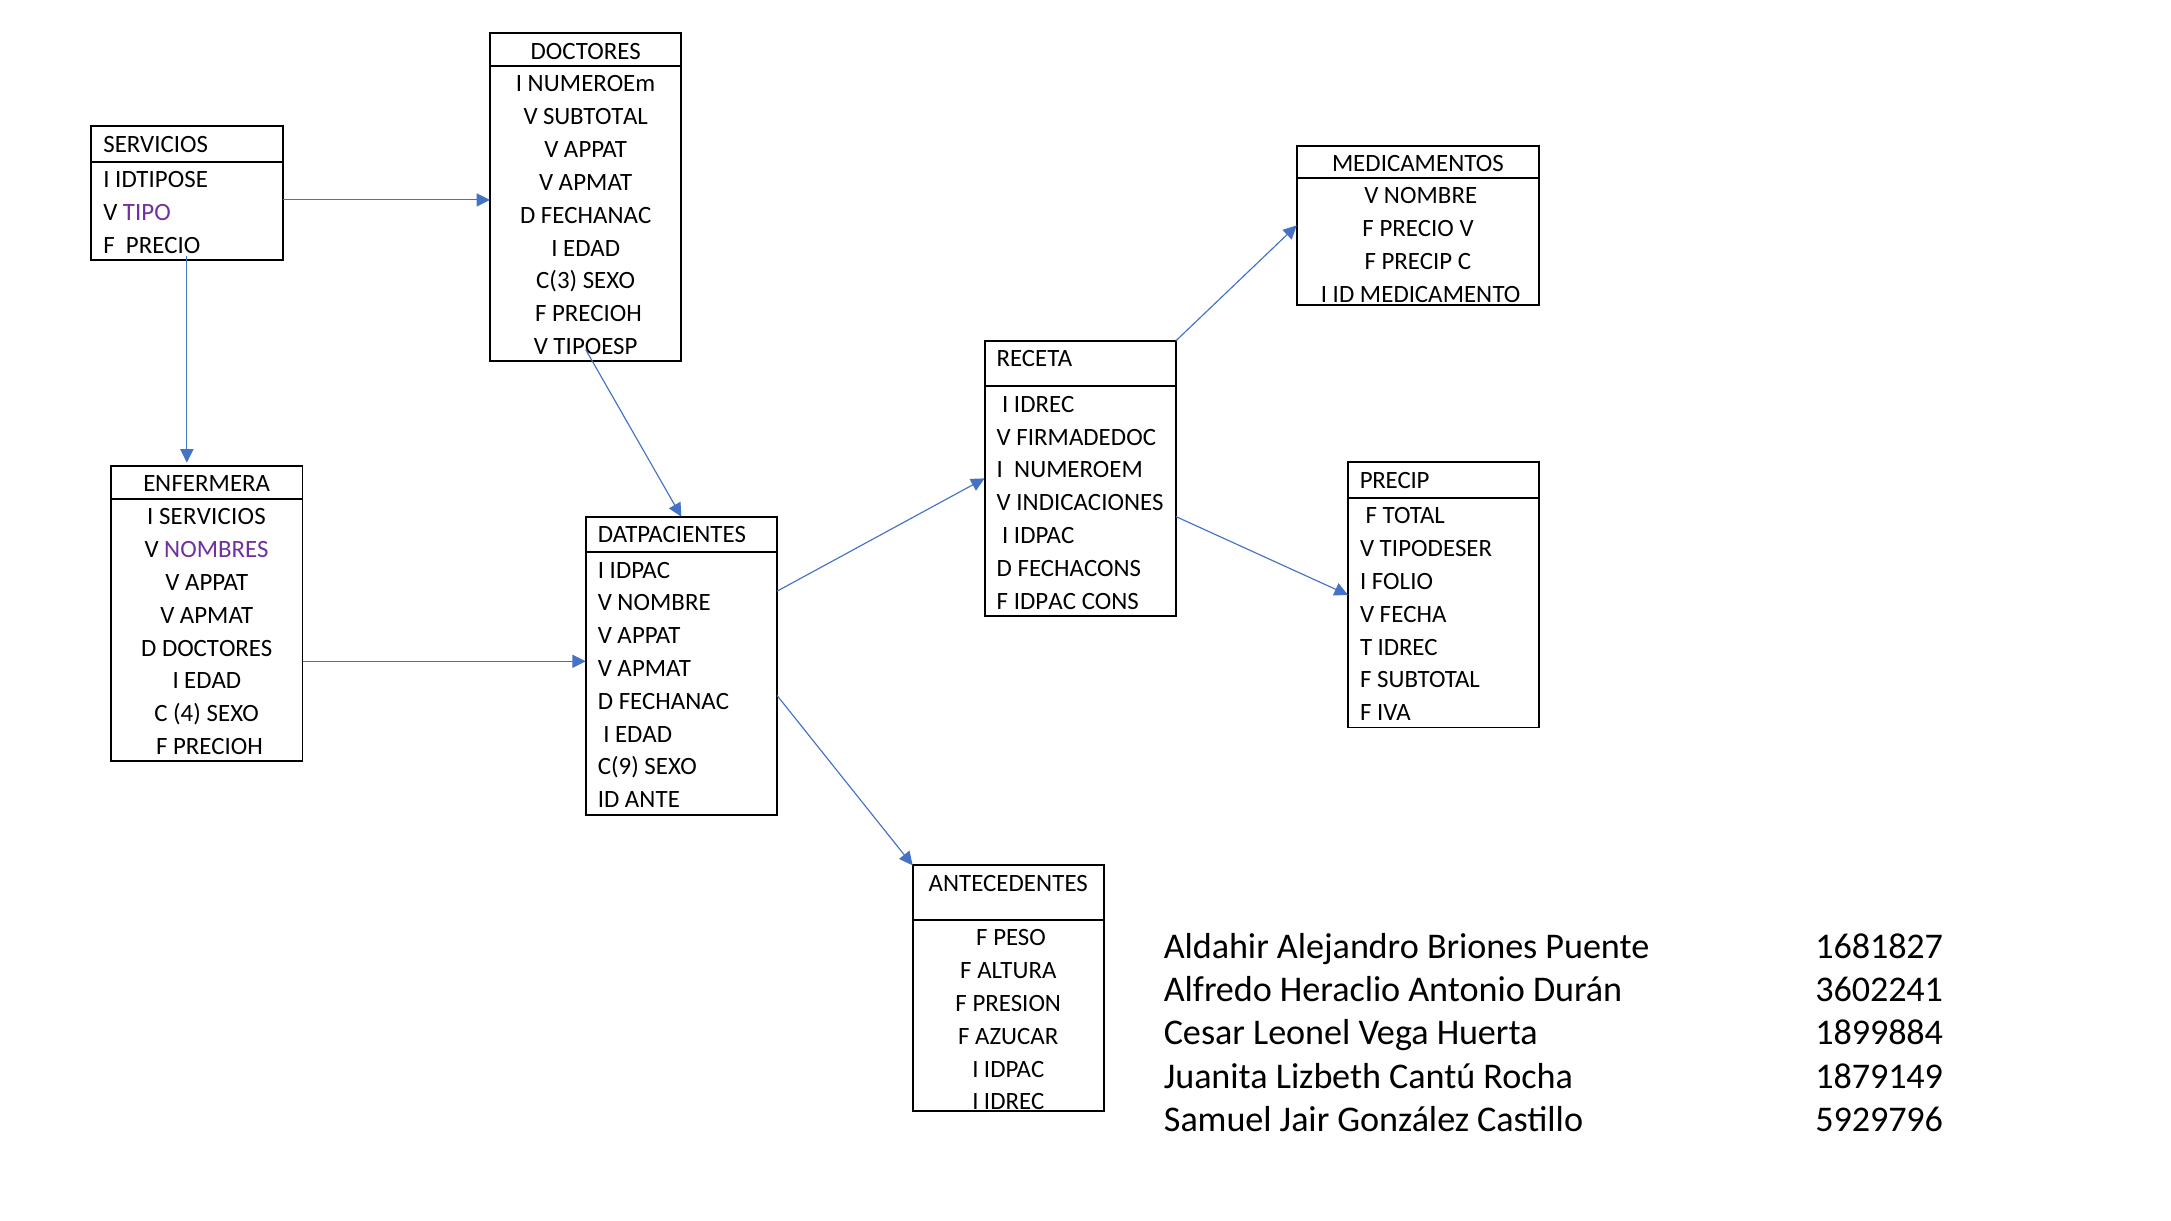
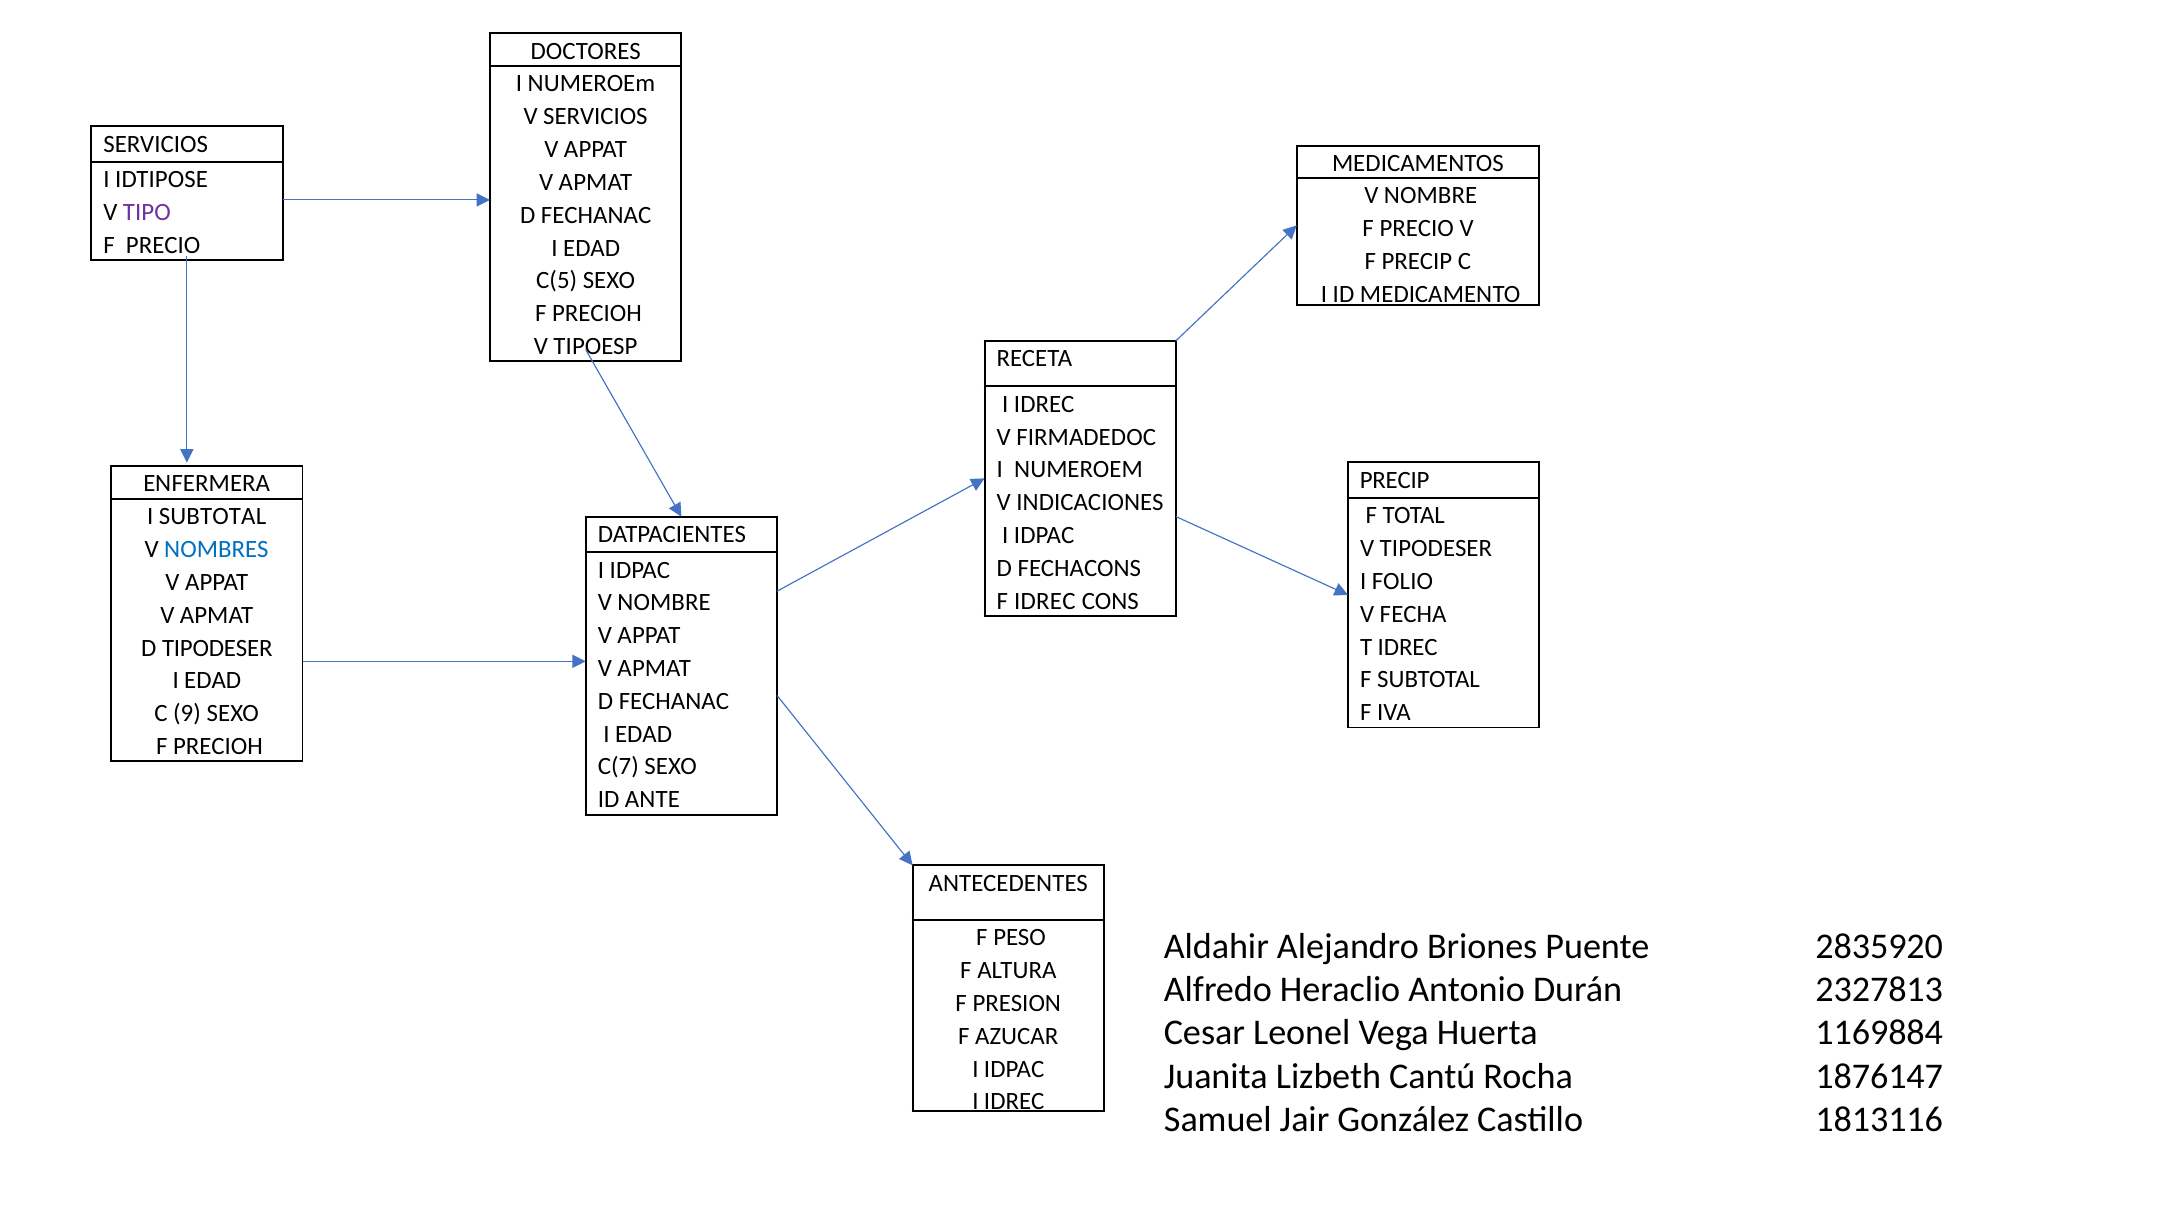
V SUBTOTAL: SUBTOTAL -> SERVICIOS
C(3: C(3 -> C(5
I SERVICIOS: SERVICIOS -> SUBTOTAL
NOMBRES colour: purple -> blue
F IDPAC: IDPAC -> IDREC
D DOCTORES: DOCTORES -> TIPODESER
4: 4 -> 9
C(9: C(9 -> C(7
1681827: 1681827 -> 2835920
3602241: 3602241 -> 2327813
1899884: 1899884 -> 1169884
1879149: 1879149 -> 1876147
5929796: 5929796 -> 1813116
